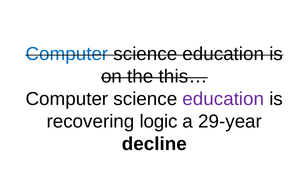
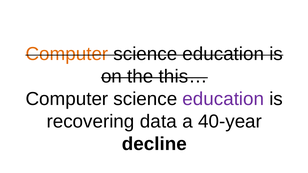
Computer at (67, 54) colour: blue -> orange
logic: logic -> data
29-year: 29-year -> 40-year
